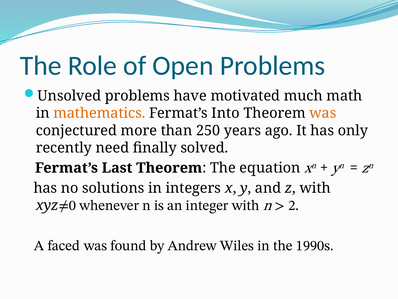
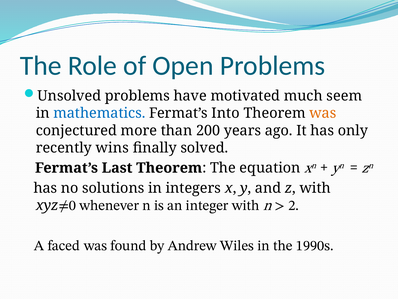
math: math -> seem
mathematics colour: orange -> blue
250: 250 -> 200
need: need -> wins
